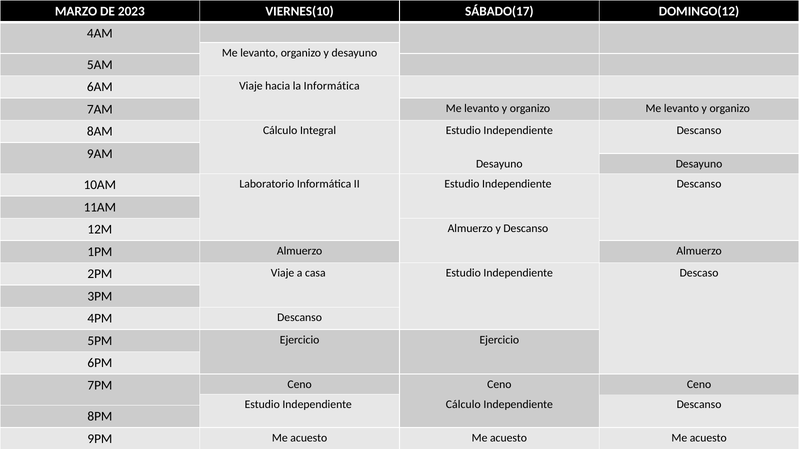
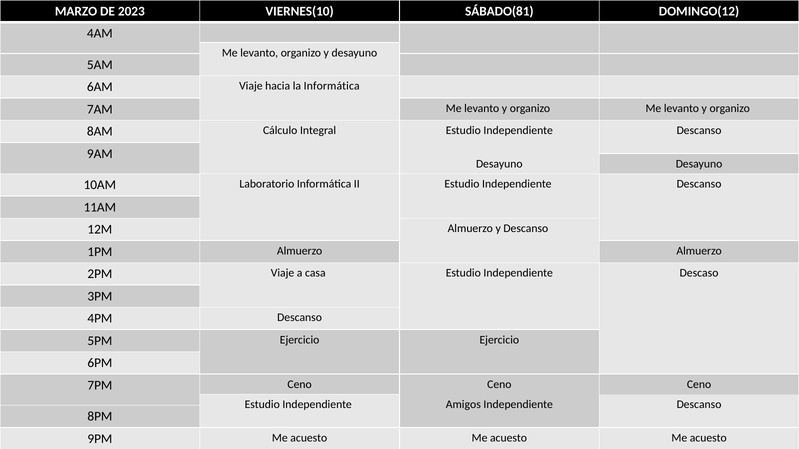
SÁBADO(17: SÁBADO(17 -> SÁBADO(81
Cálculo at (463, 405): Cálculo -> Amigos
